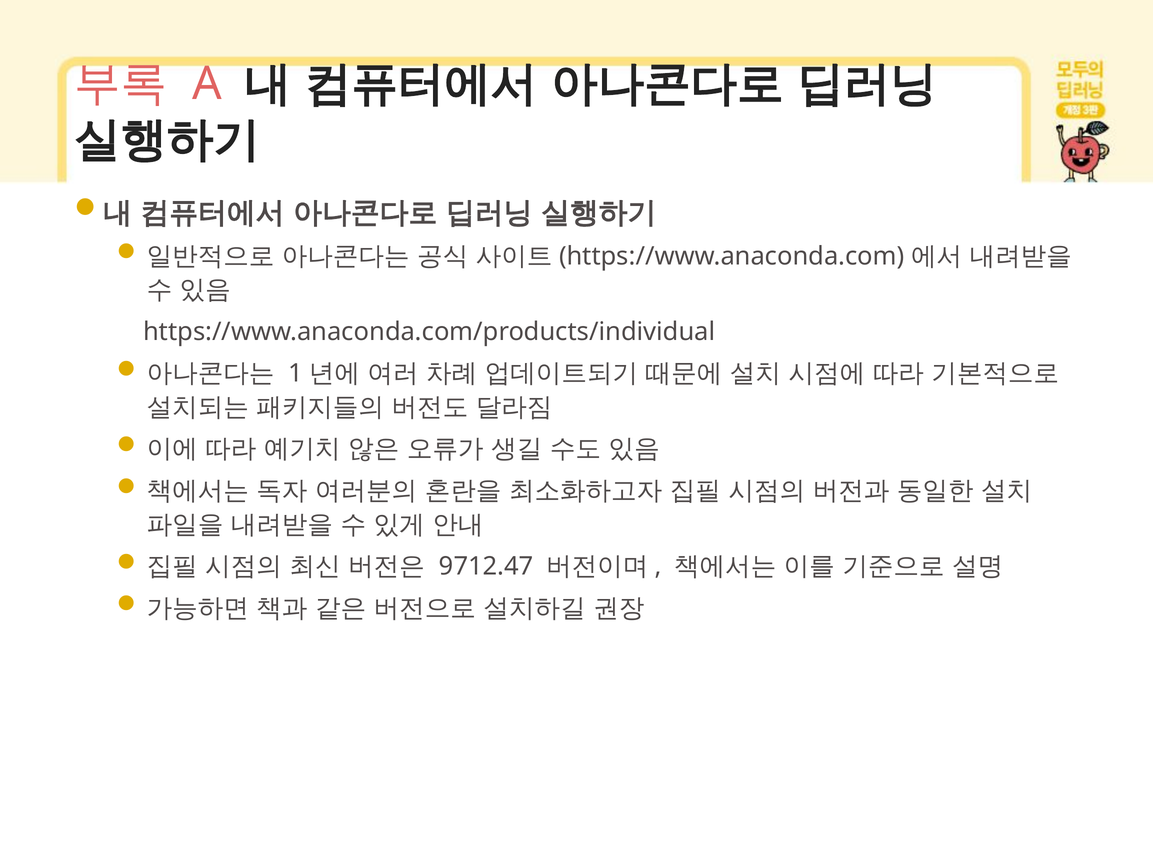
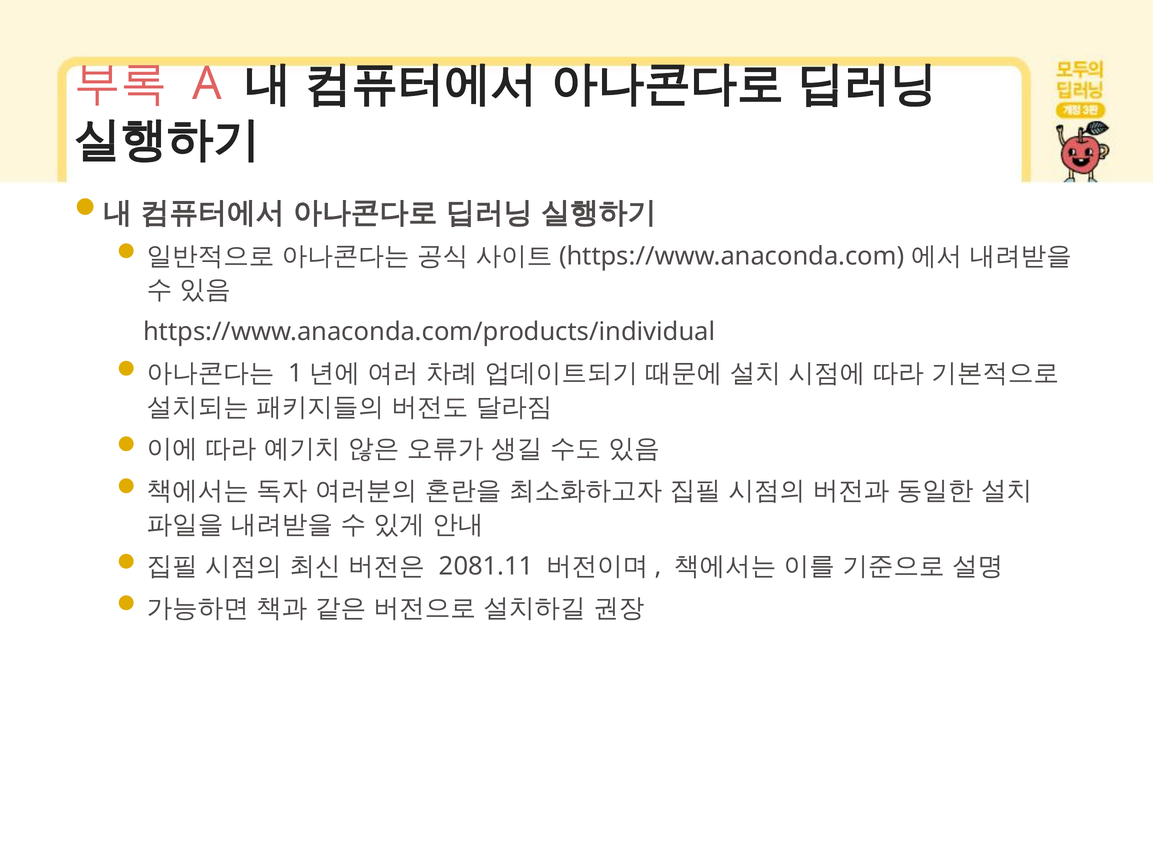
9712.47: 9712.47 -> 2081.11
